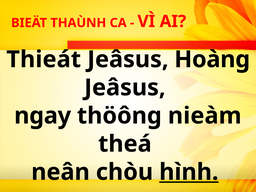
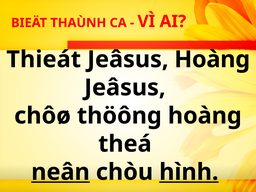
ngay: ngay -> chôø
thöông nieàm: nieàm -> hoàng
neân underline: none -> present
